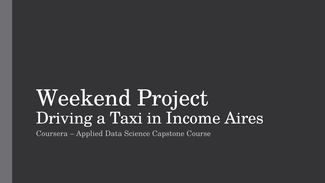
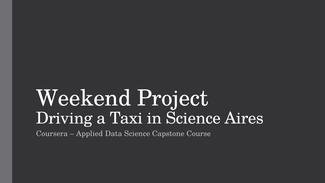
in Income: Income -> Science
